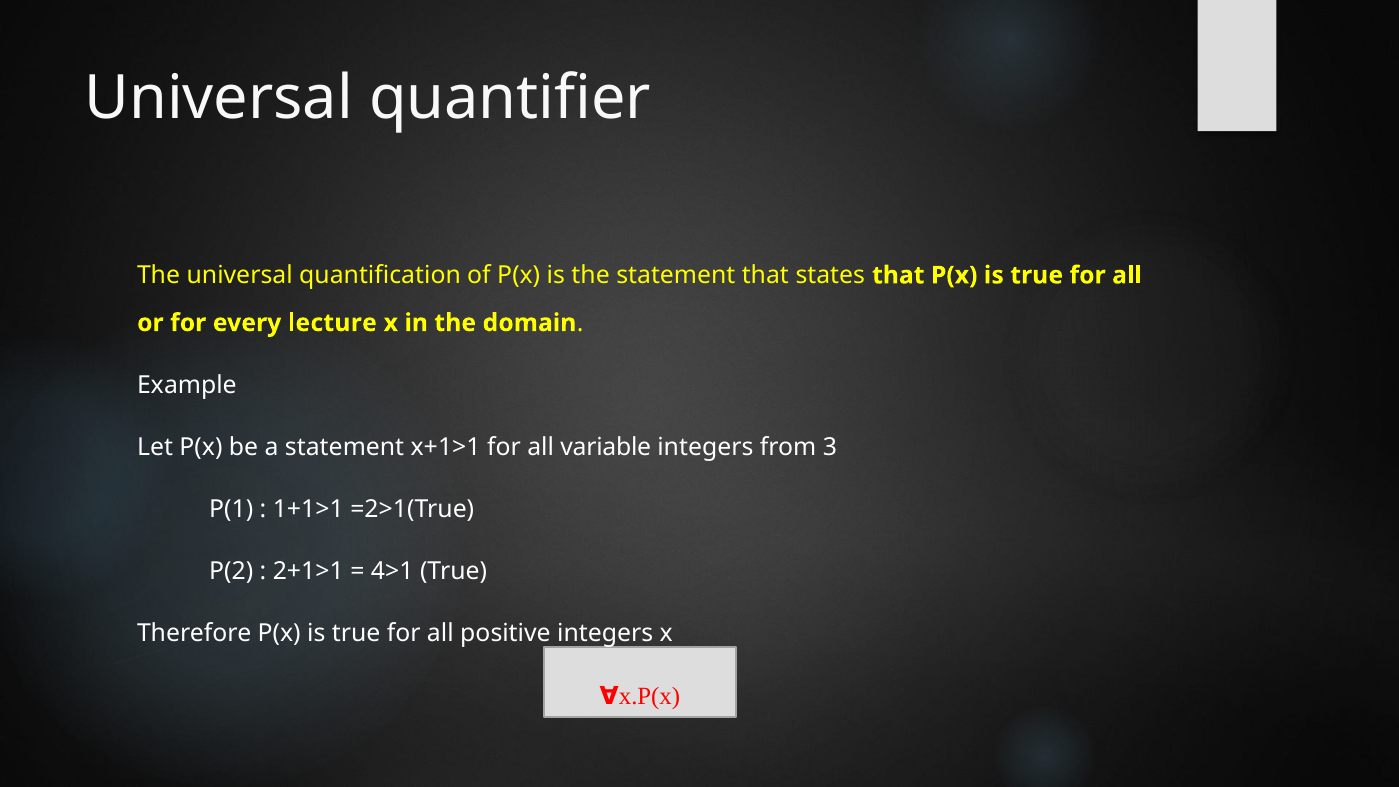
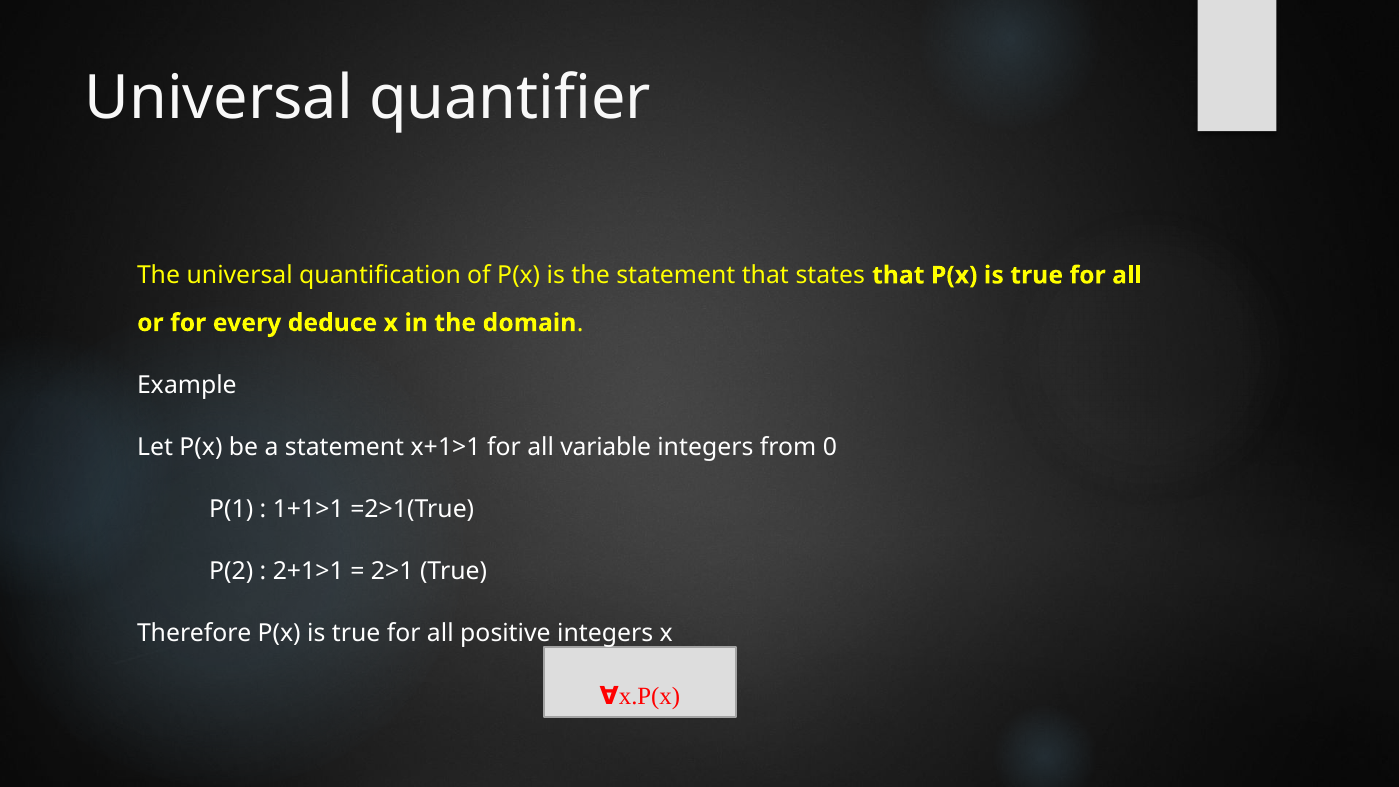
lecture: lecture -> deduce
3: 3 -> 0
4>1: 4>1 -> 2>1
